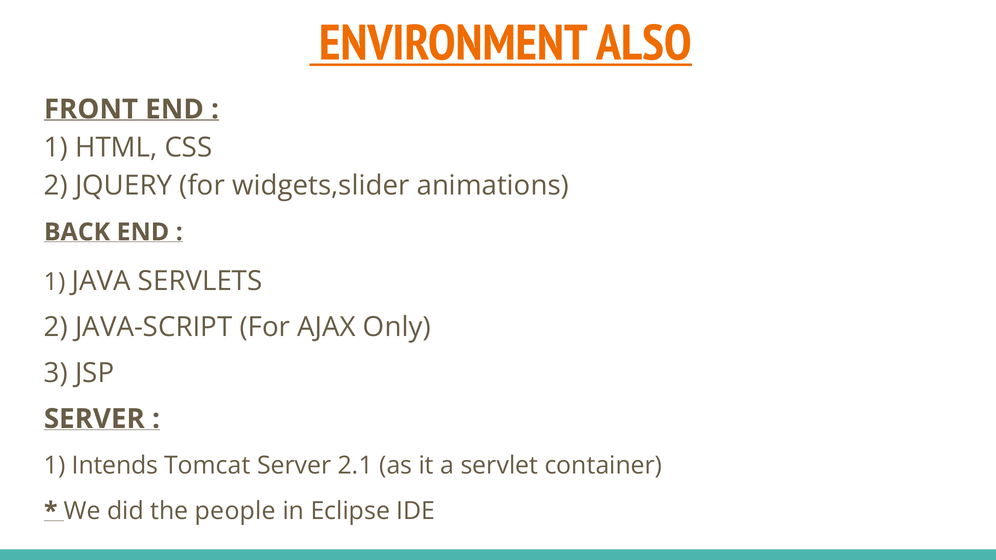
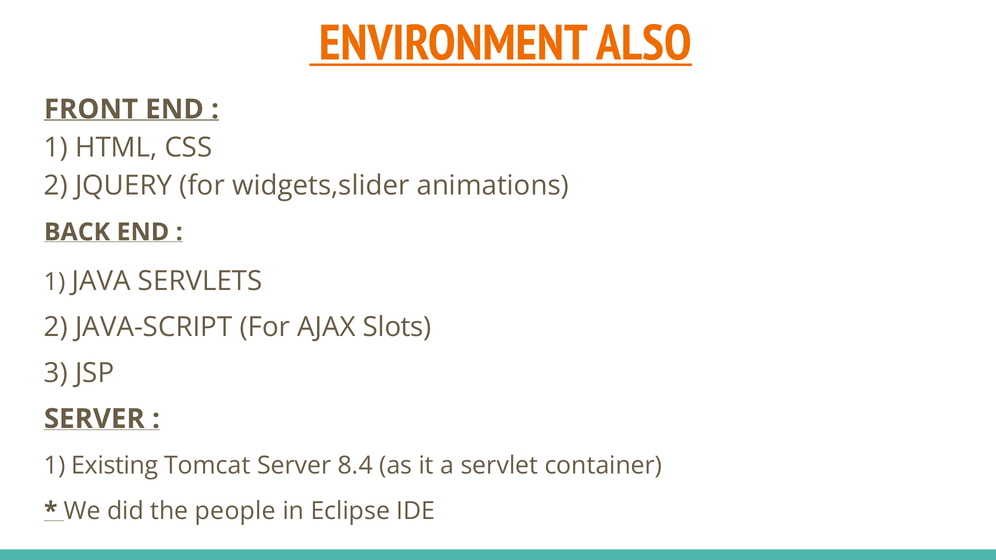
Only: Only -> Slots
Intends: Intends -> Existing
2.1: 2.1 -> 8.4
